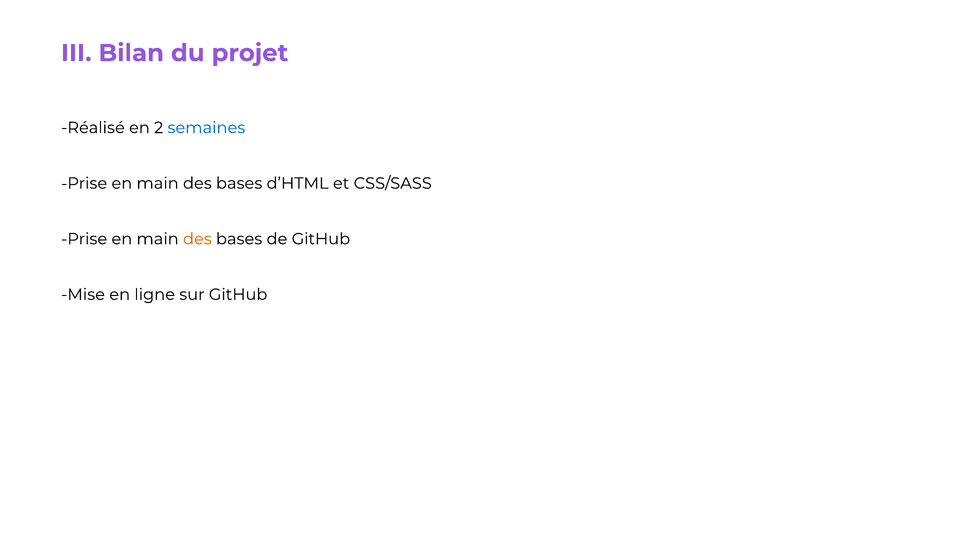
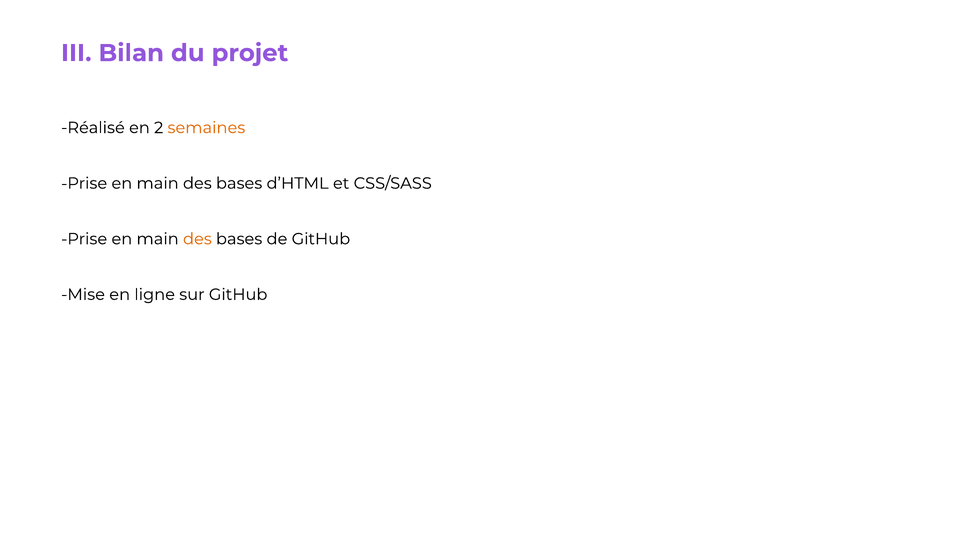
semaines colour: blue -> orange
